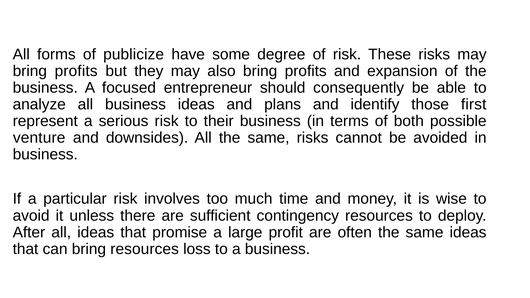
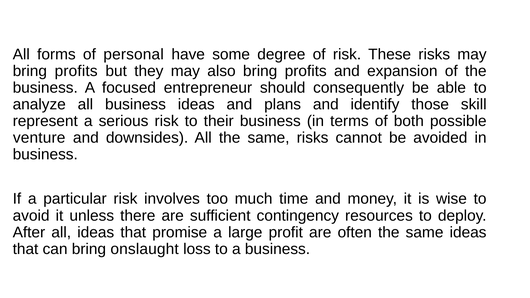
publicize: publicize -> personal
first: first -> skill
bring resources: resources -> onslaught
